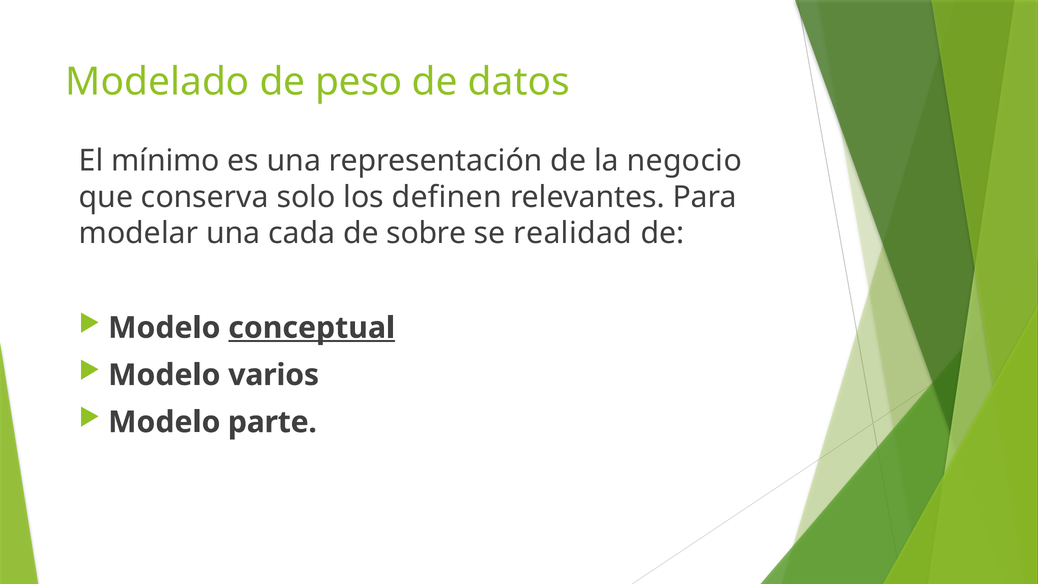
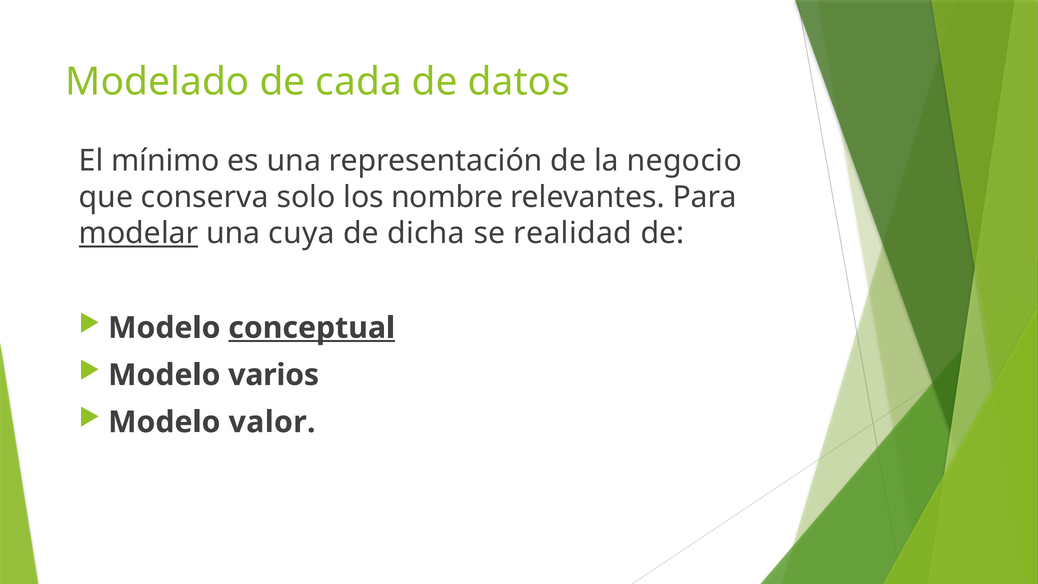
peso: peso -> cada
definen: definen -> nombre
modelar underline: none -> present
cada: cada -> cuya
sobre: sobre -> dicha
parte: parte -> valor
